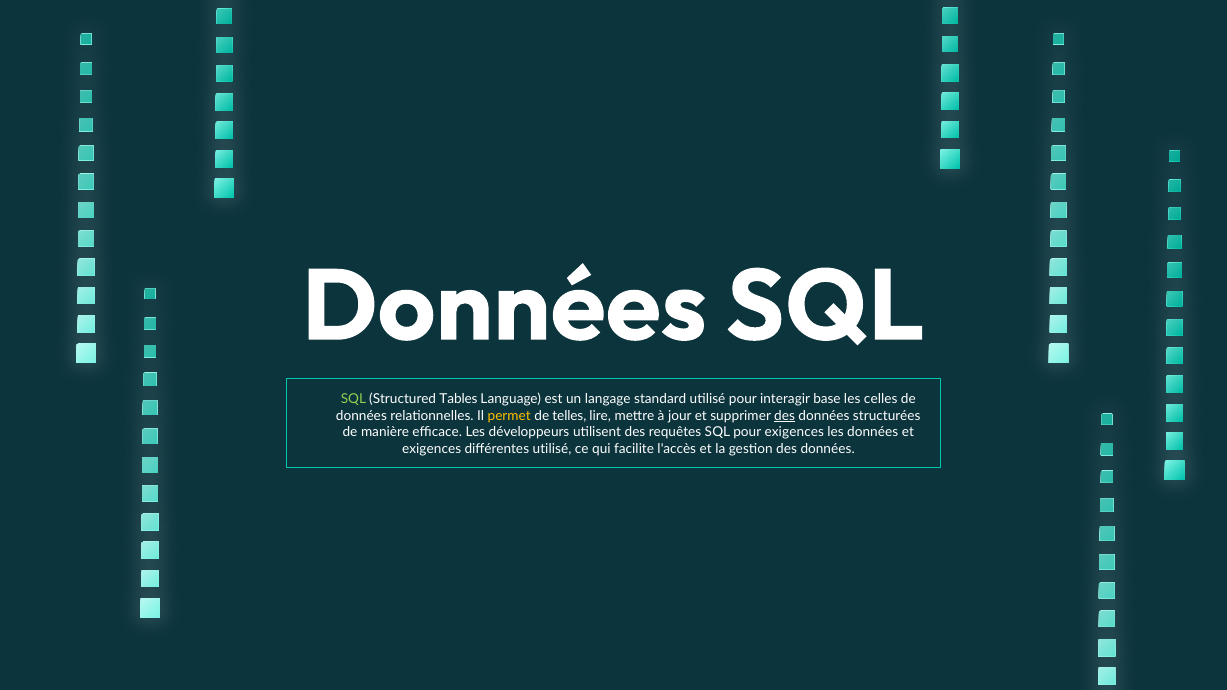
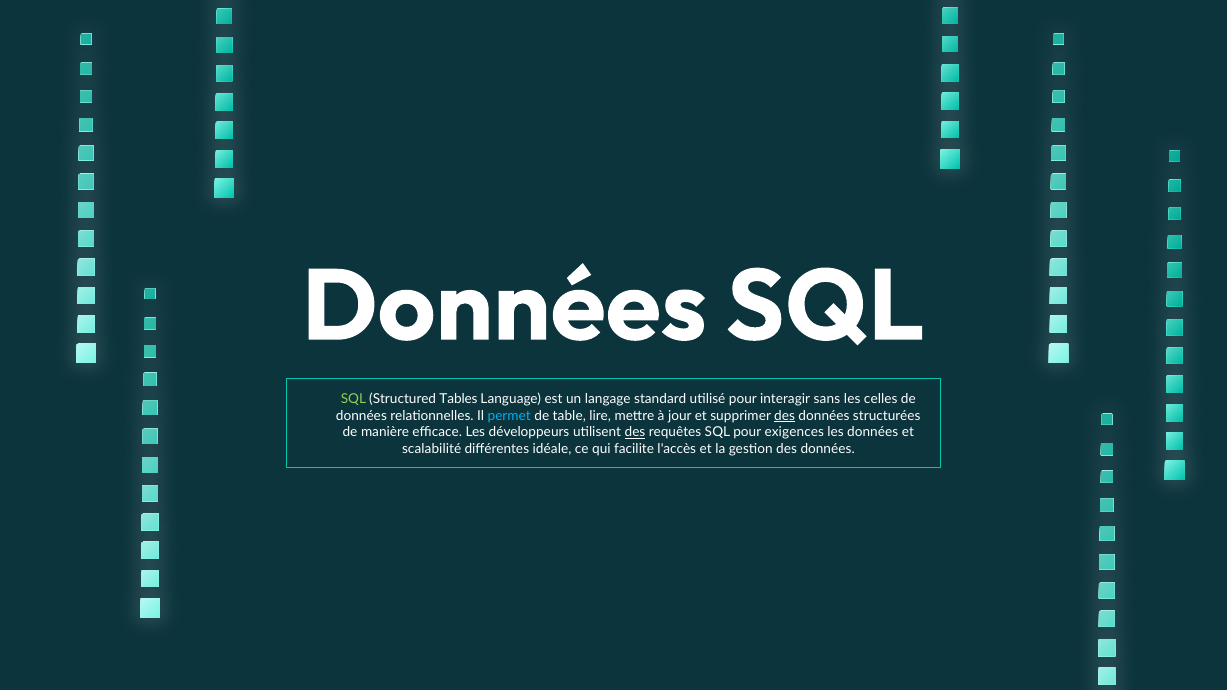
base: base -> sans
permet colour: yellow -> light blue
telles: telles -> table
des at (635, 432) underline: none -> present
exigences at (432, 449): exigences -> scalabilité
différentes utilisé: utilisé -> idéale
